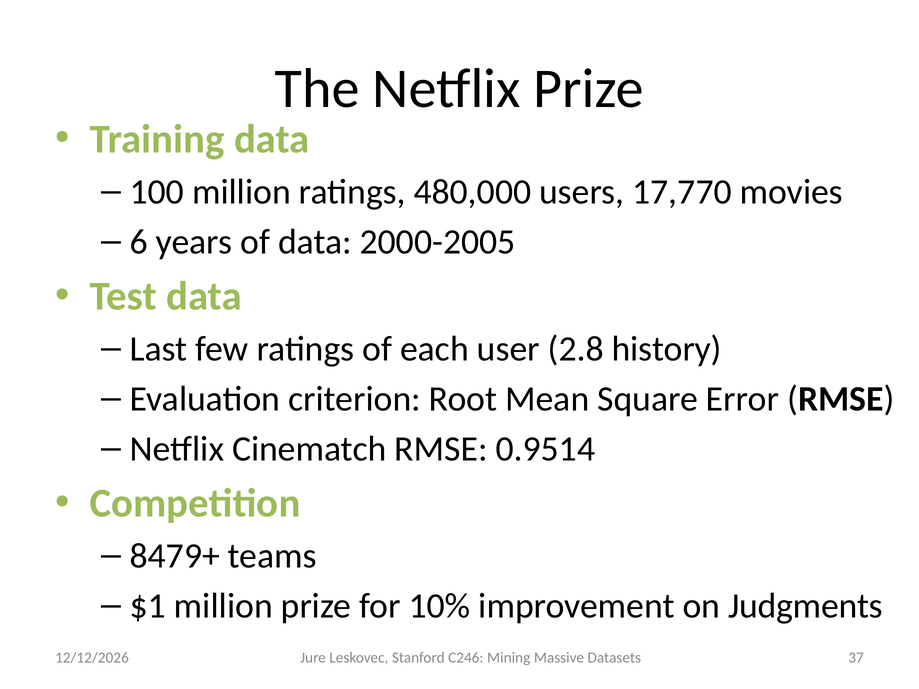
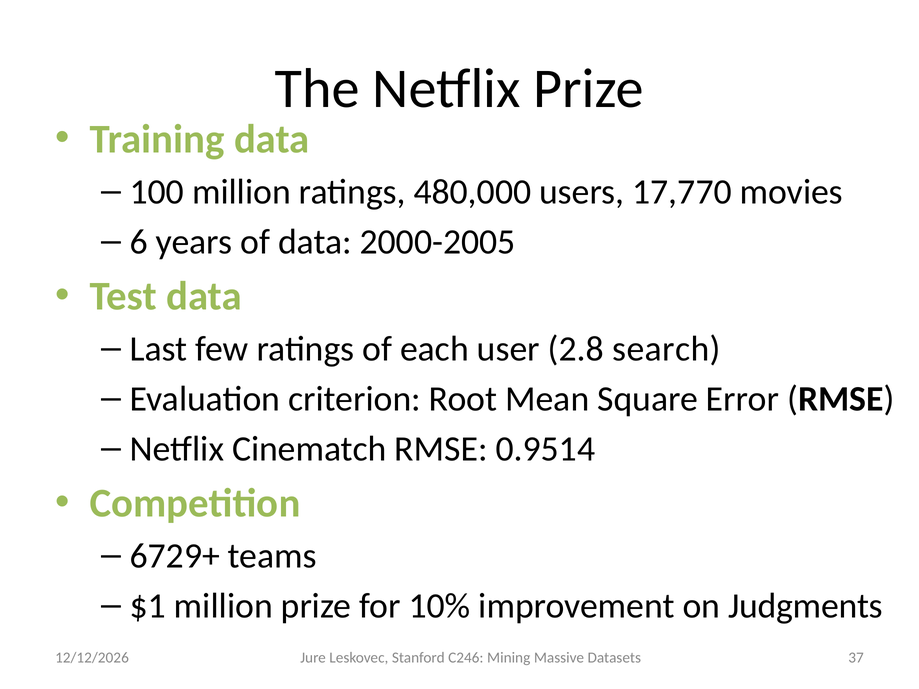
history: history -> search
8479+: 8479+ -> 6729+
